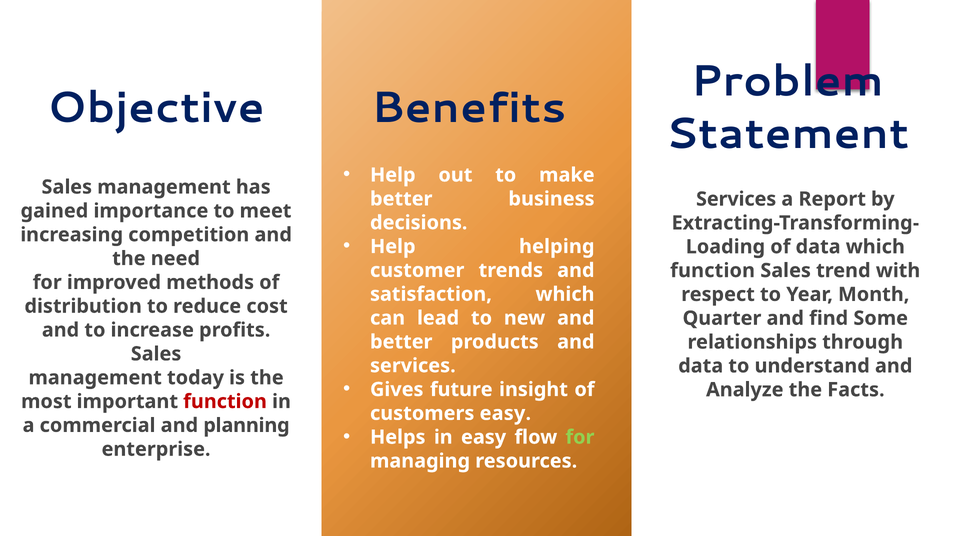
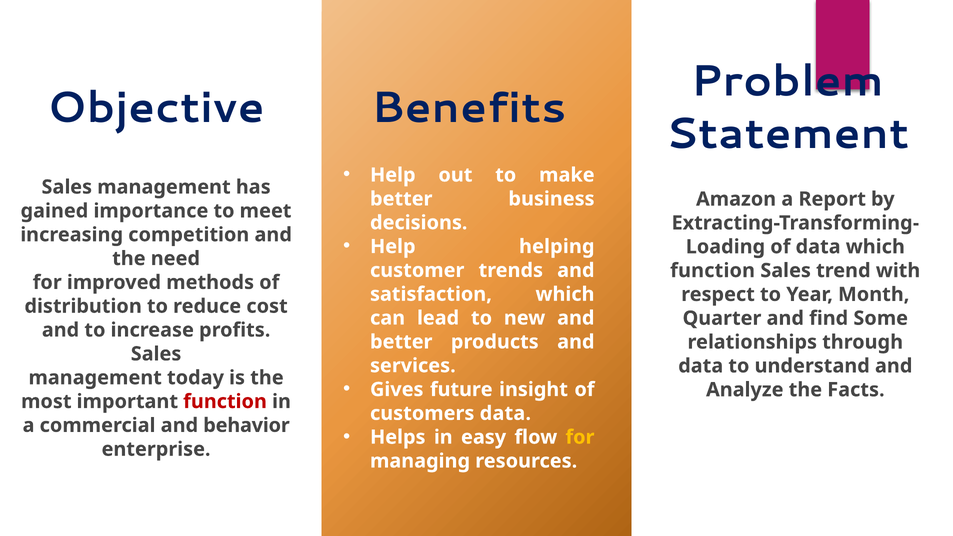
Services at (736, 199): Services -> Amazon
customers easy: easy -> data
planning: planning -> behavior
for at (580, 437) colour: light green -> yellow
